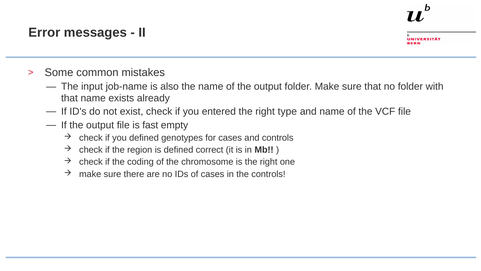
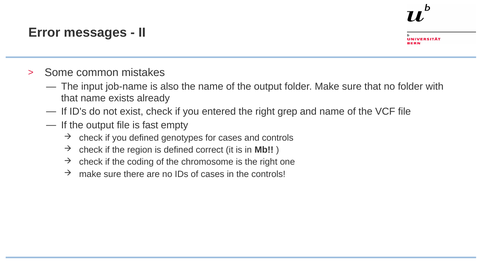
type: type -> grep
